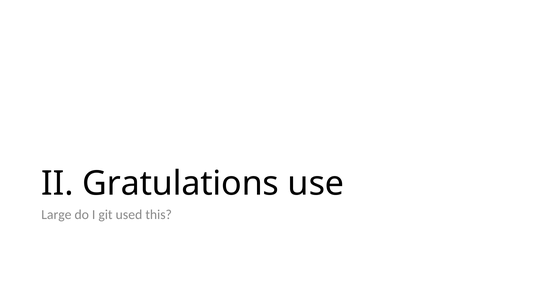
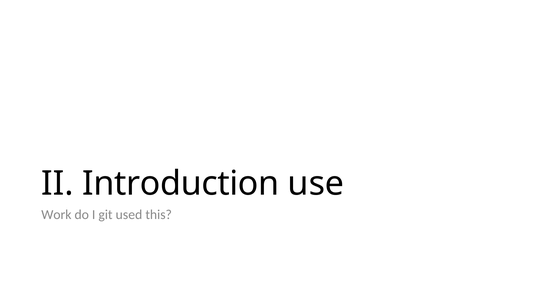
Gratulations: Gratulations -> Introduction
Large: Large -> Work
